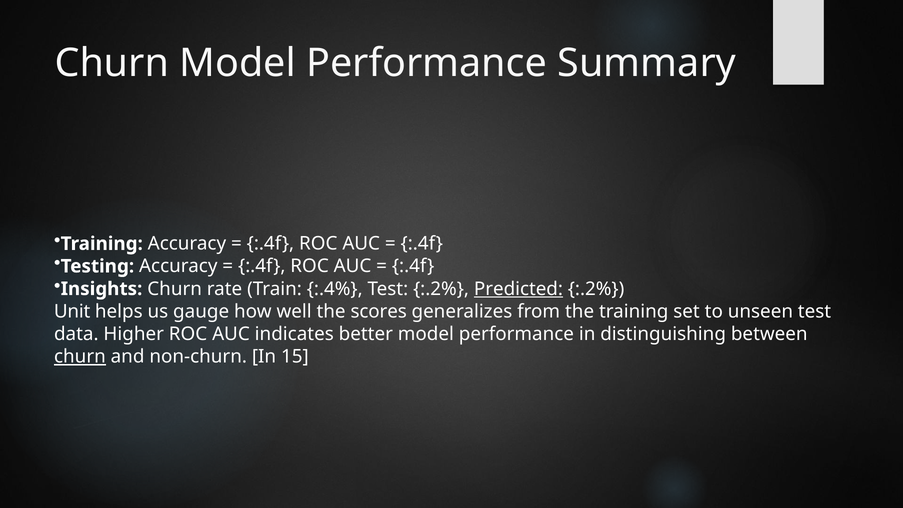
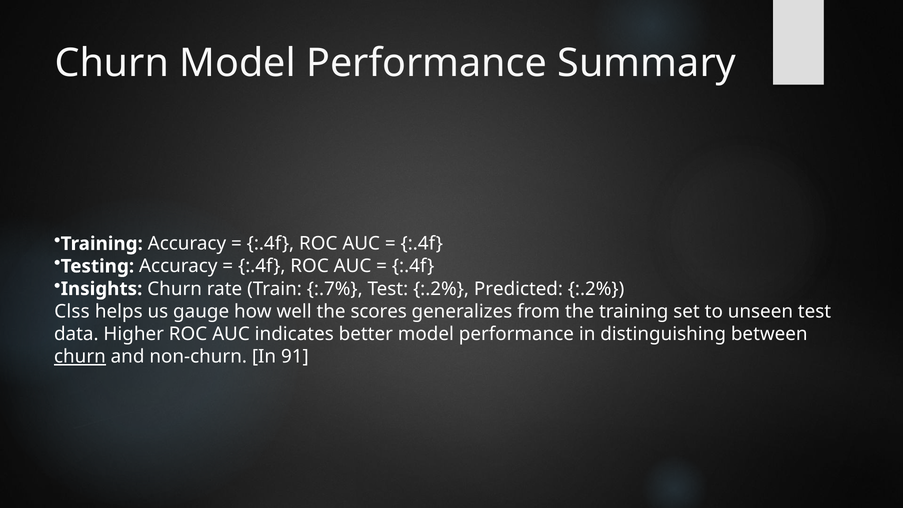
:.4%: :.4% -> :.7%
Predicted underline: present -> none
Unit: Unit -> Clss
15: 15 -> 91
